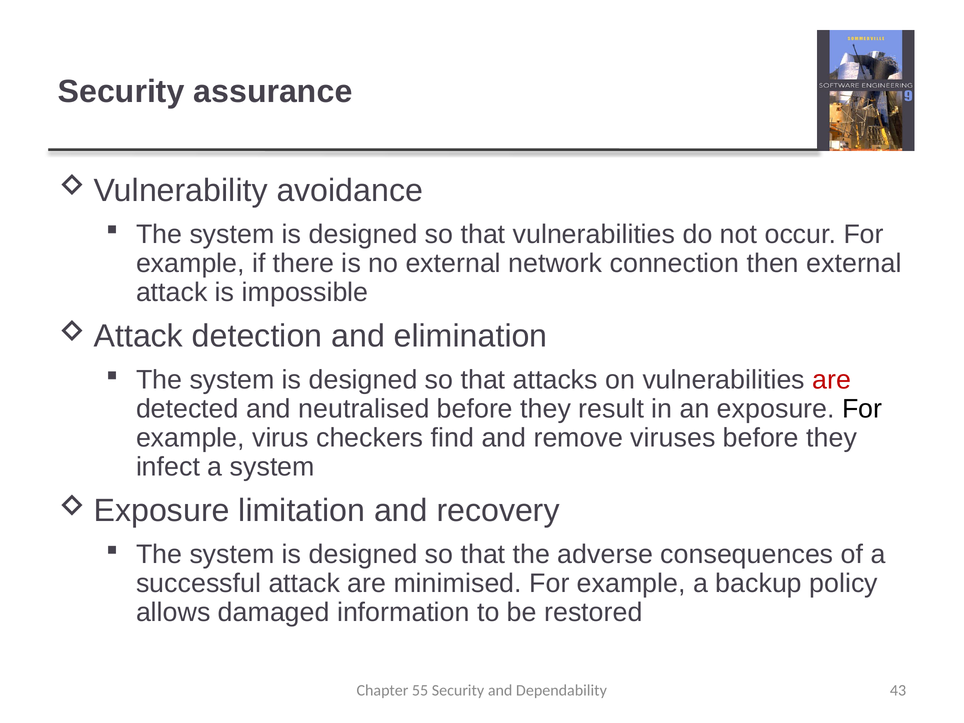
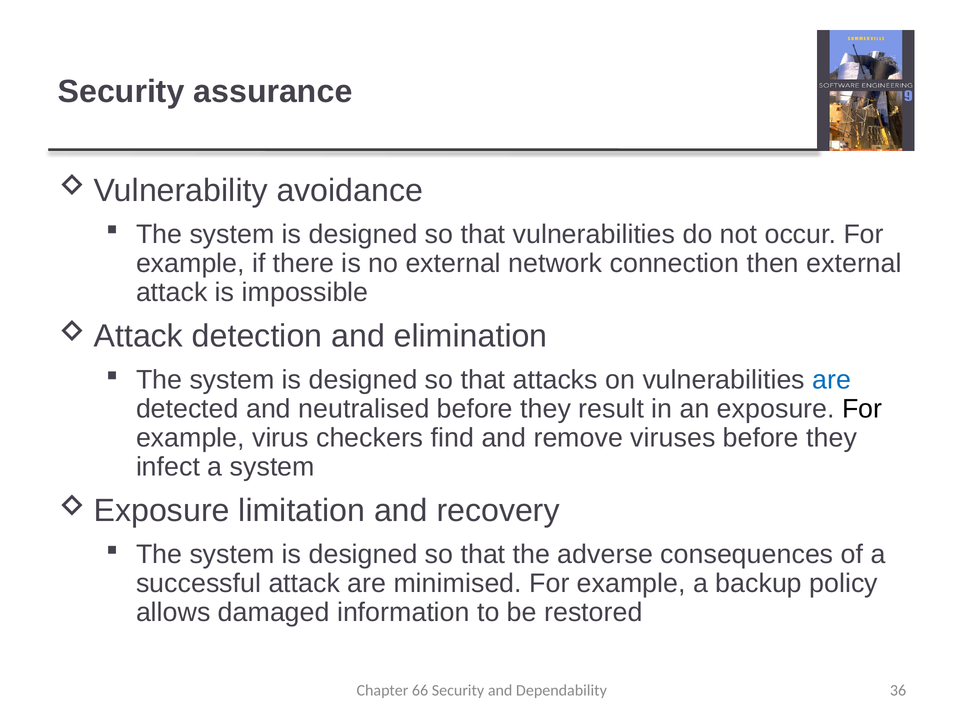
are at (832, 380) colour: red -> blue
55: 55 -> 66
43: 43 -> 36
